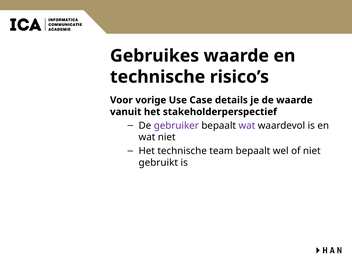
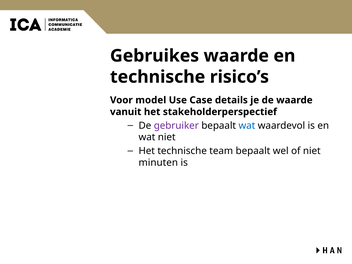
vorige: vorige -> model
wat at (247, 126) colour: purple -> blue
gebruikt: gebruikt -> minuten
